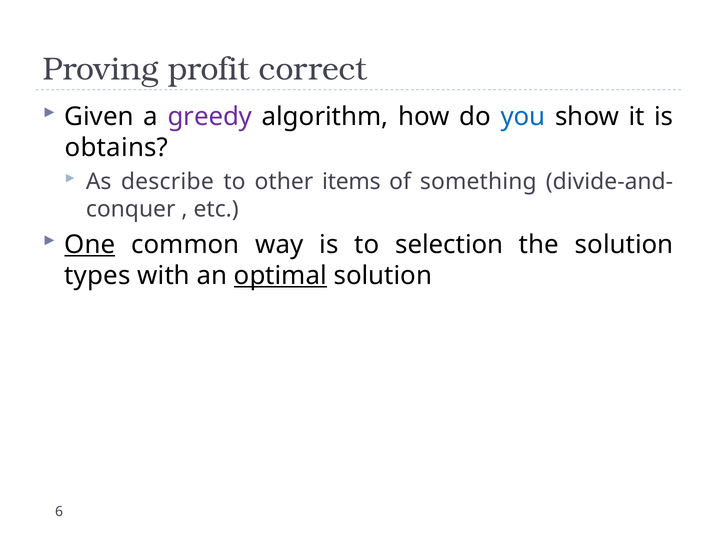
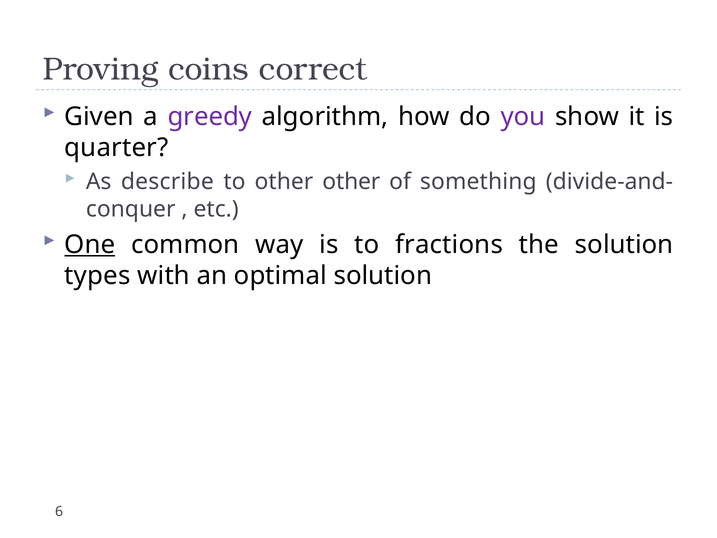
profit: profit -> coins
you colour: blue -> purple
obtains: obtains -> quarter
other items: items -> other
selection: selection -> fractions
optimal underline: present -> none
